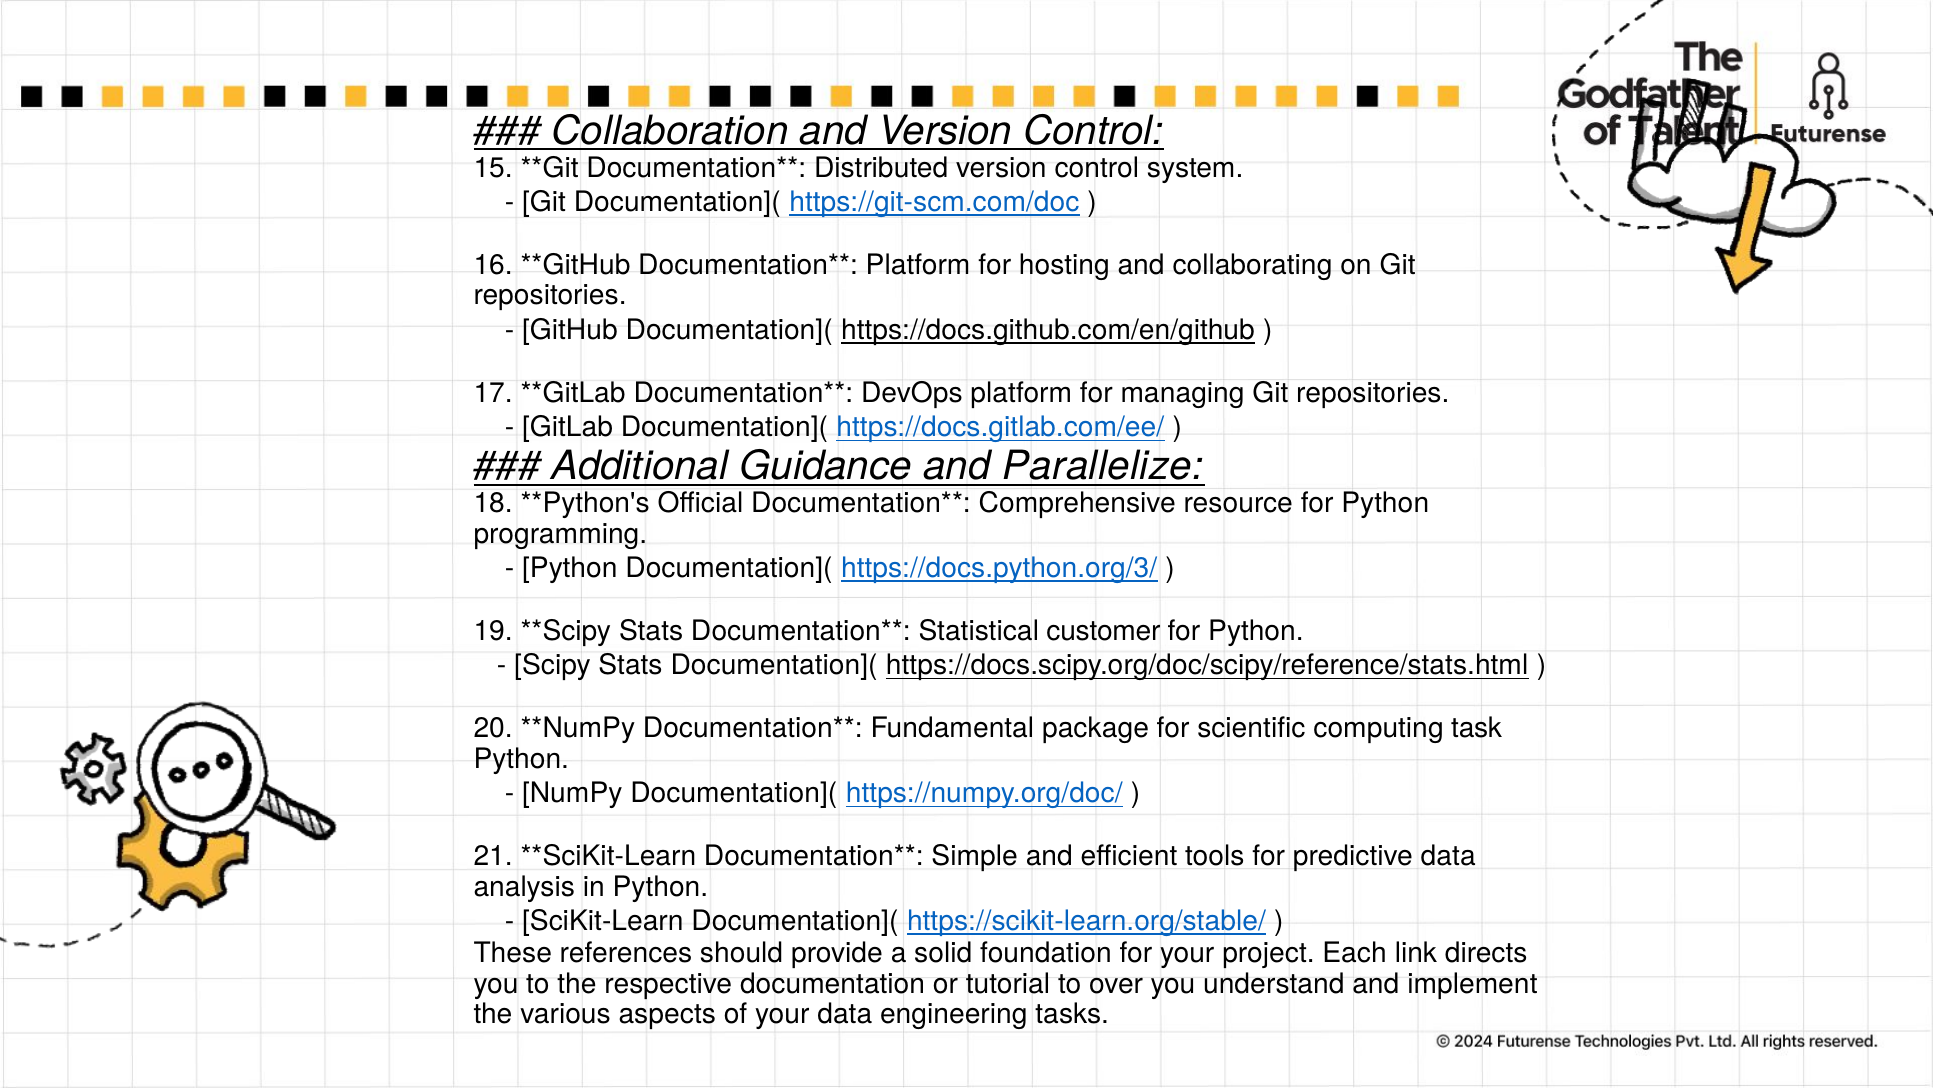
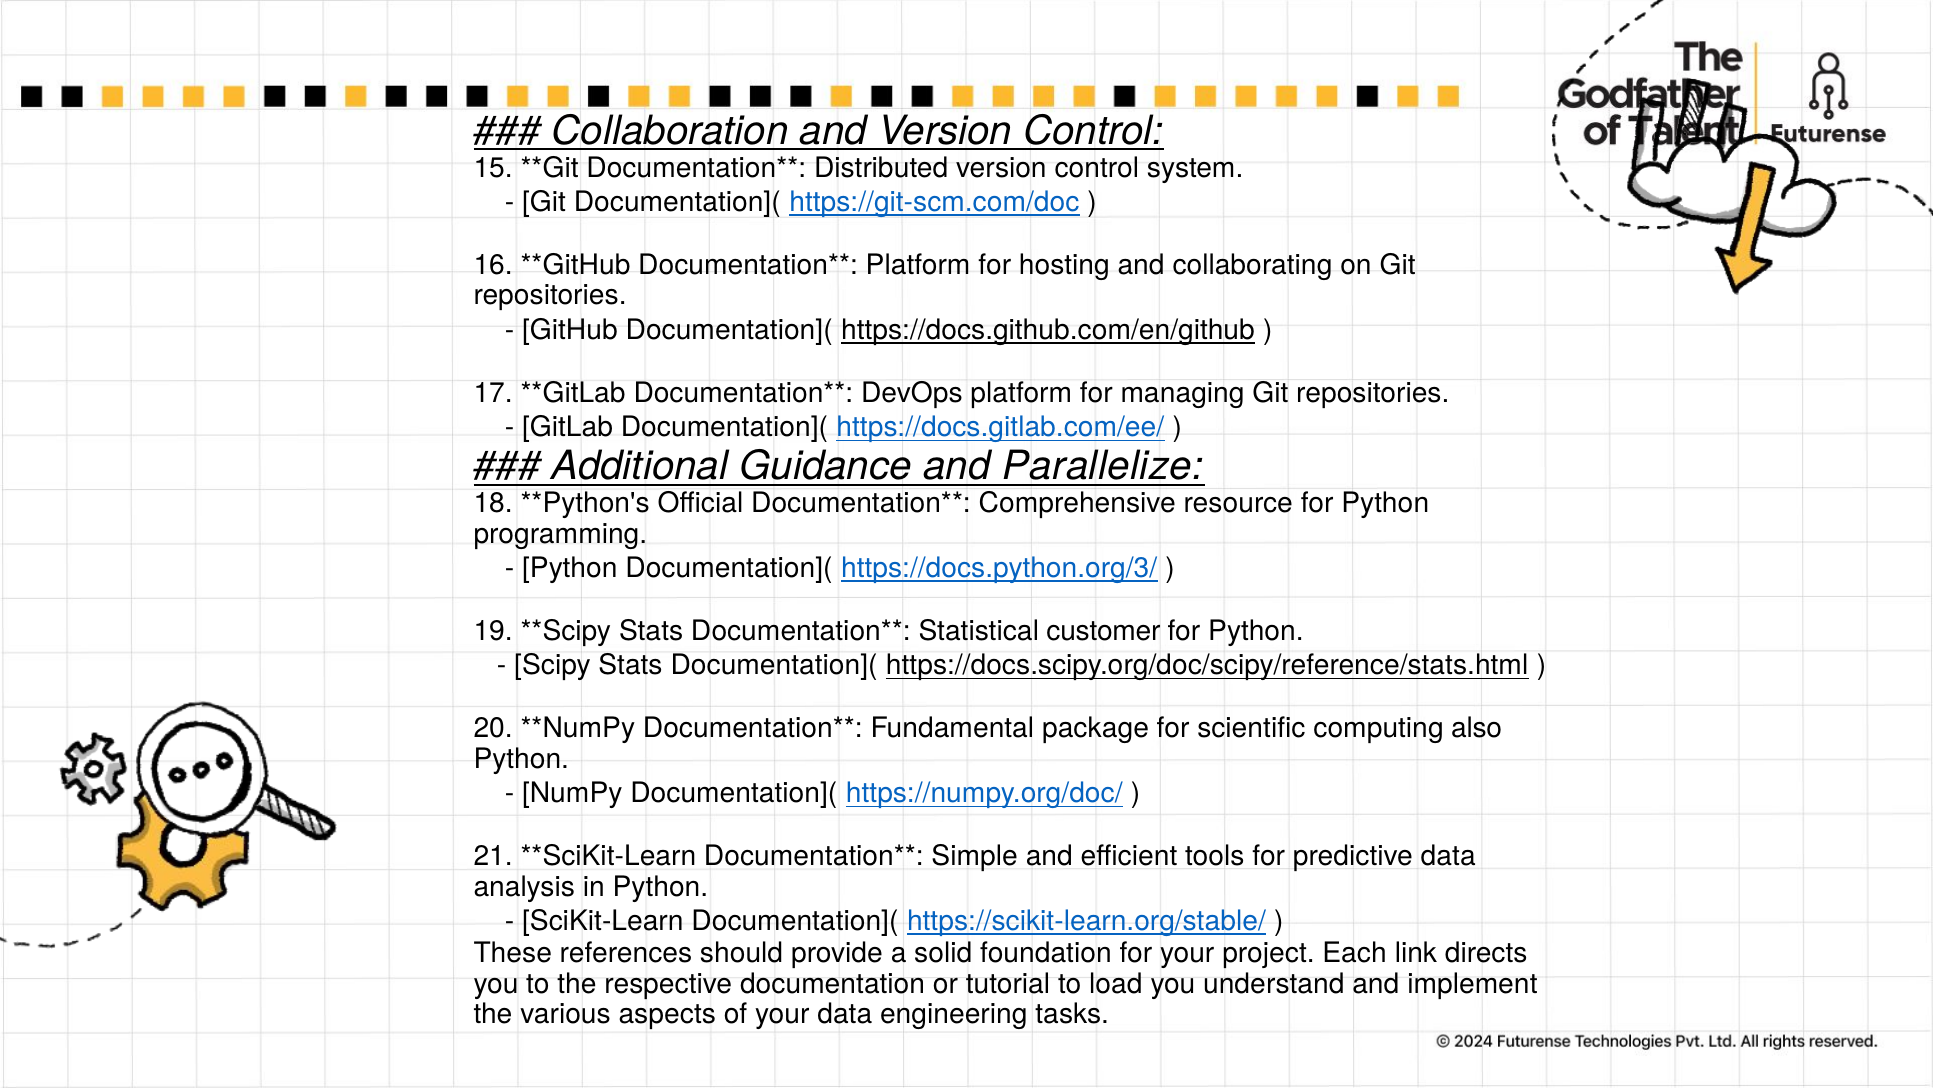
task: task -> also
over: over -> load
